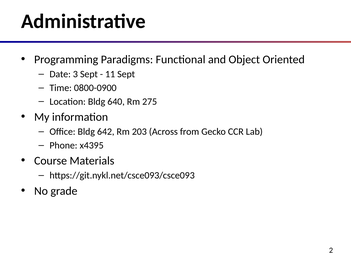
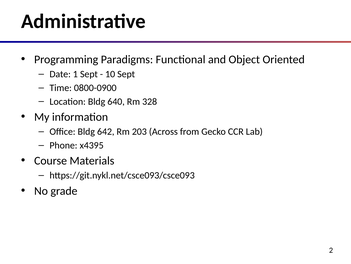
3: 3 -> 1
11: 11 -> 10
275: 275 -> 328
